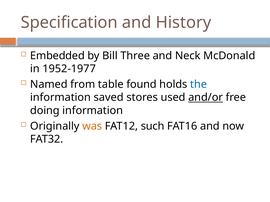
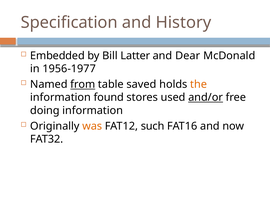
Three: Three -> Latter
Neck: Neck -> Dear
1952-1977: 1952-1977 -> 1956-1977
from underline: none -> present
found: found -> saved
the colour: blue -> orange
saved: saved -> found
